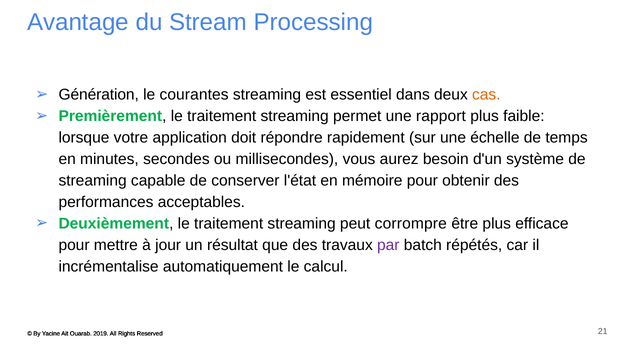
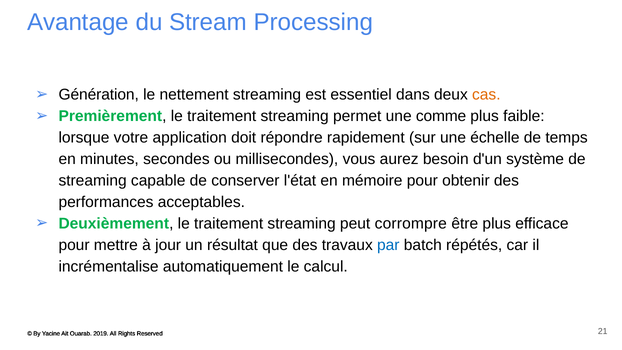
courantes: courantes -> nettement
rapport: rapport -> comme
par colour: purple -> blue
